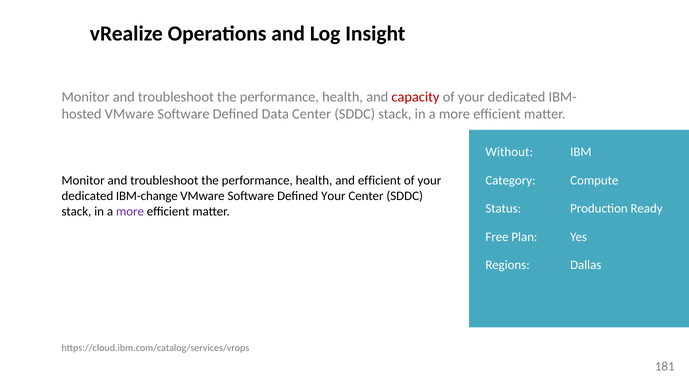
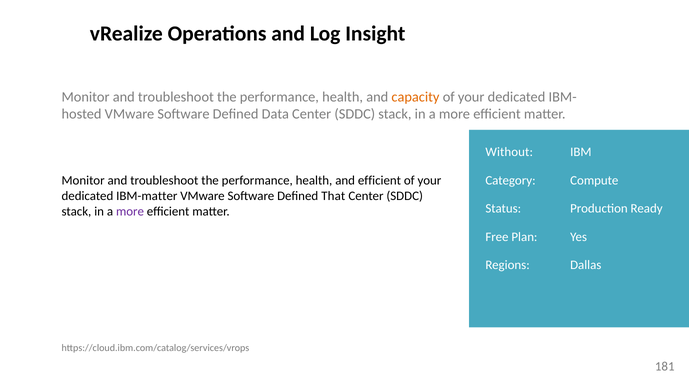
capacity colour: red -> orange
IBM-change: IBM-change -> IBM-matter
Defined Your: Your -> That
